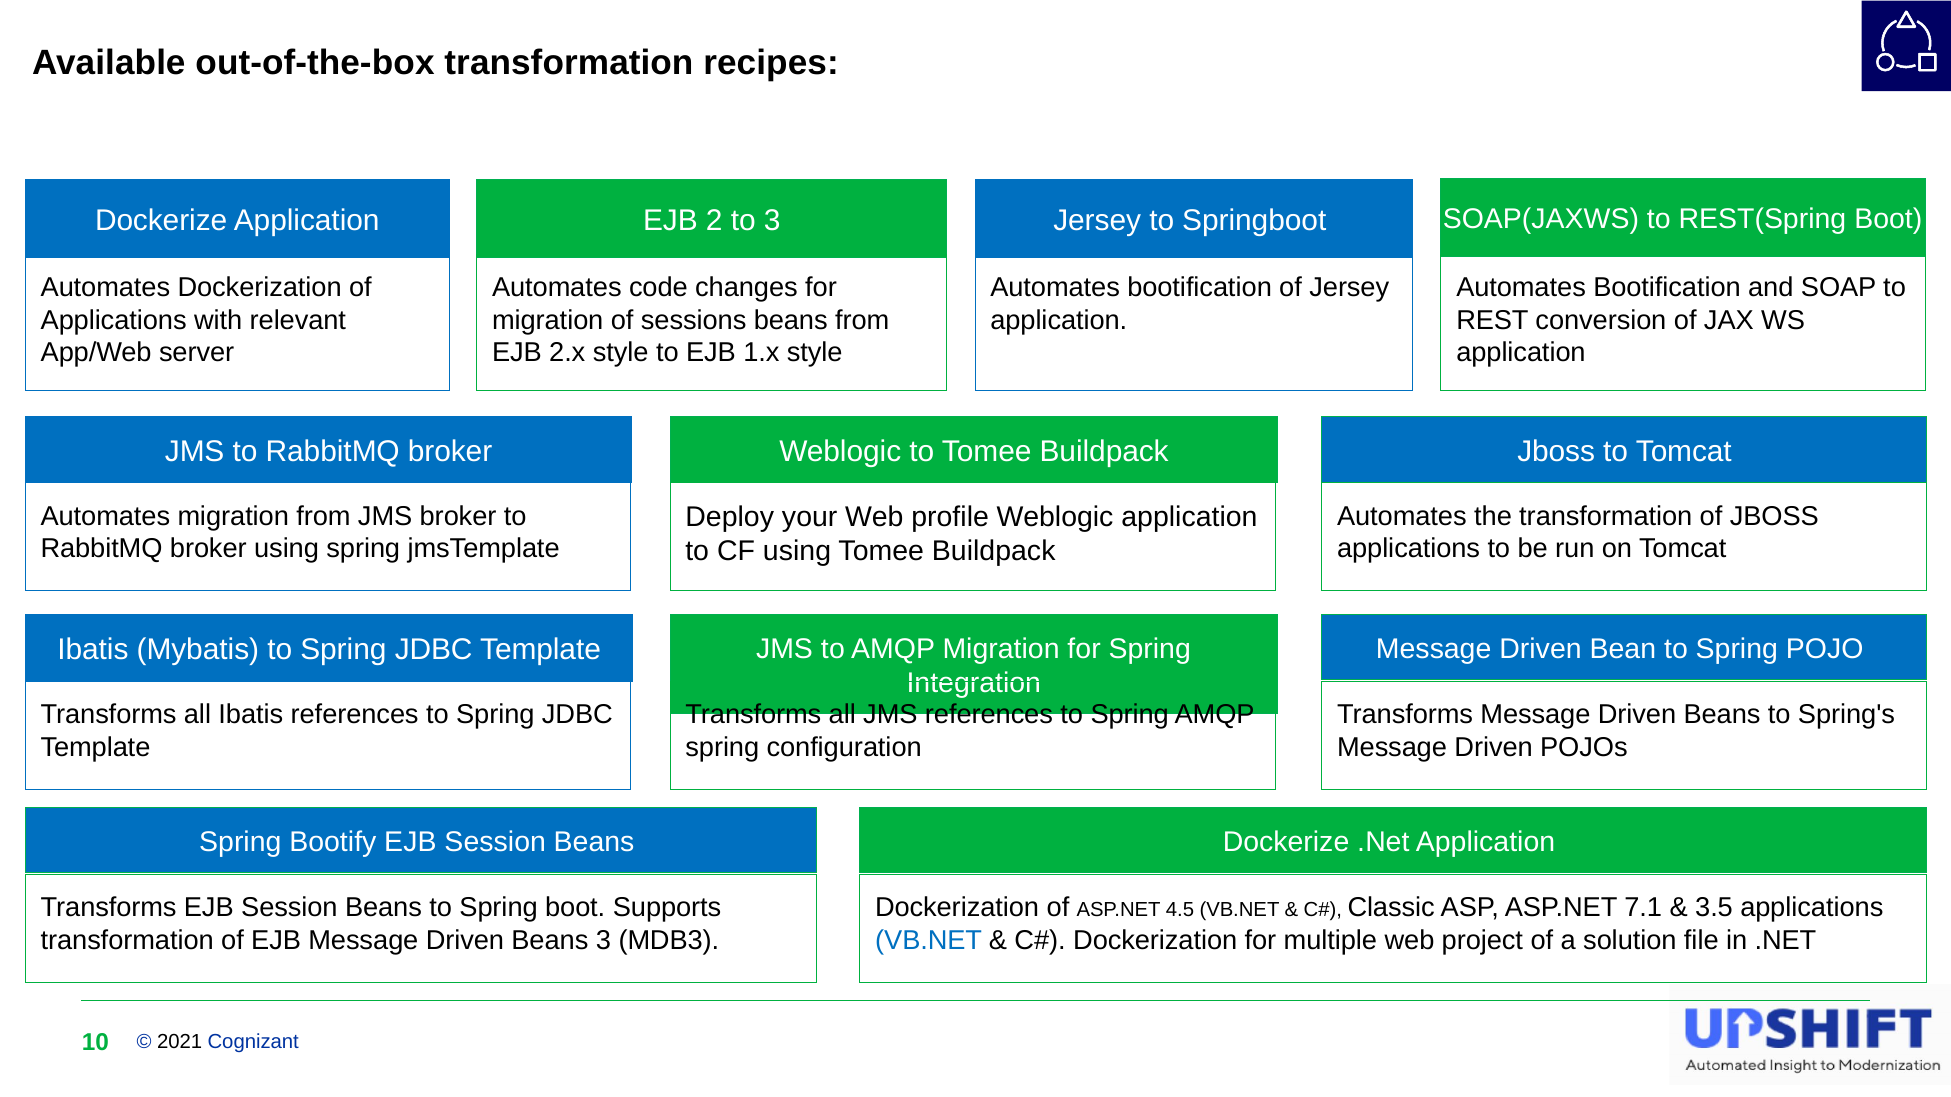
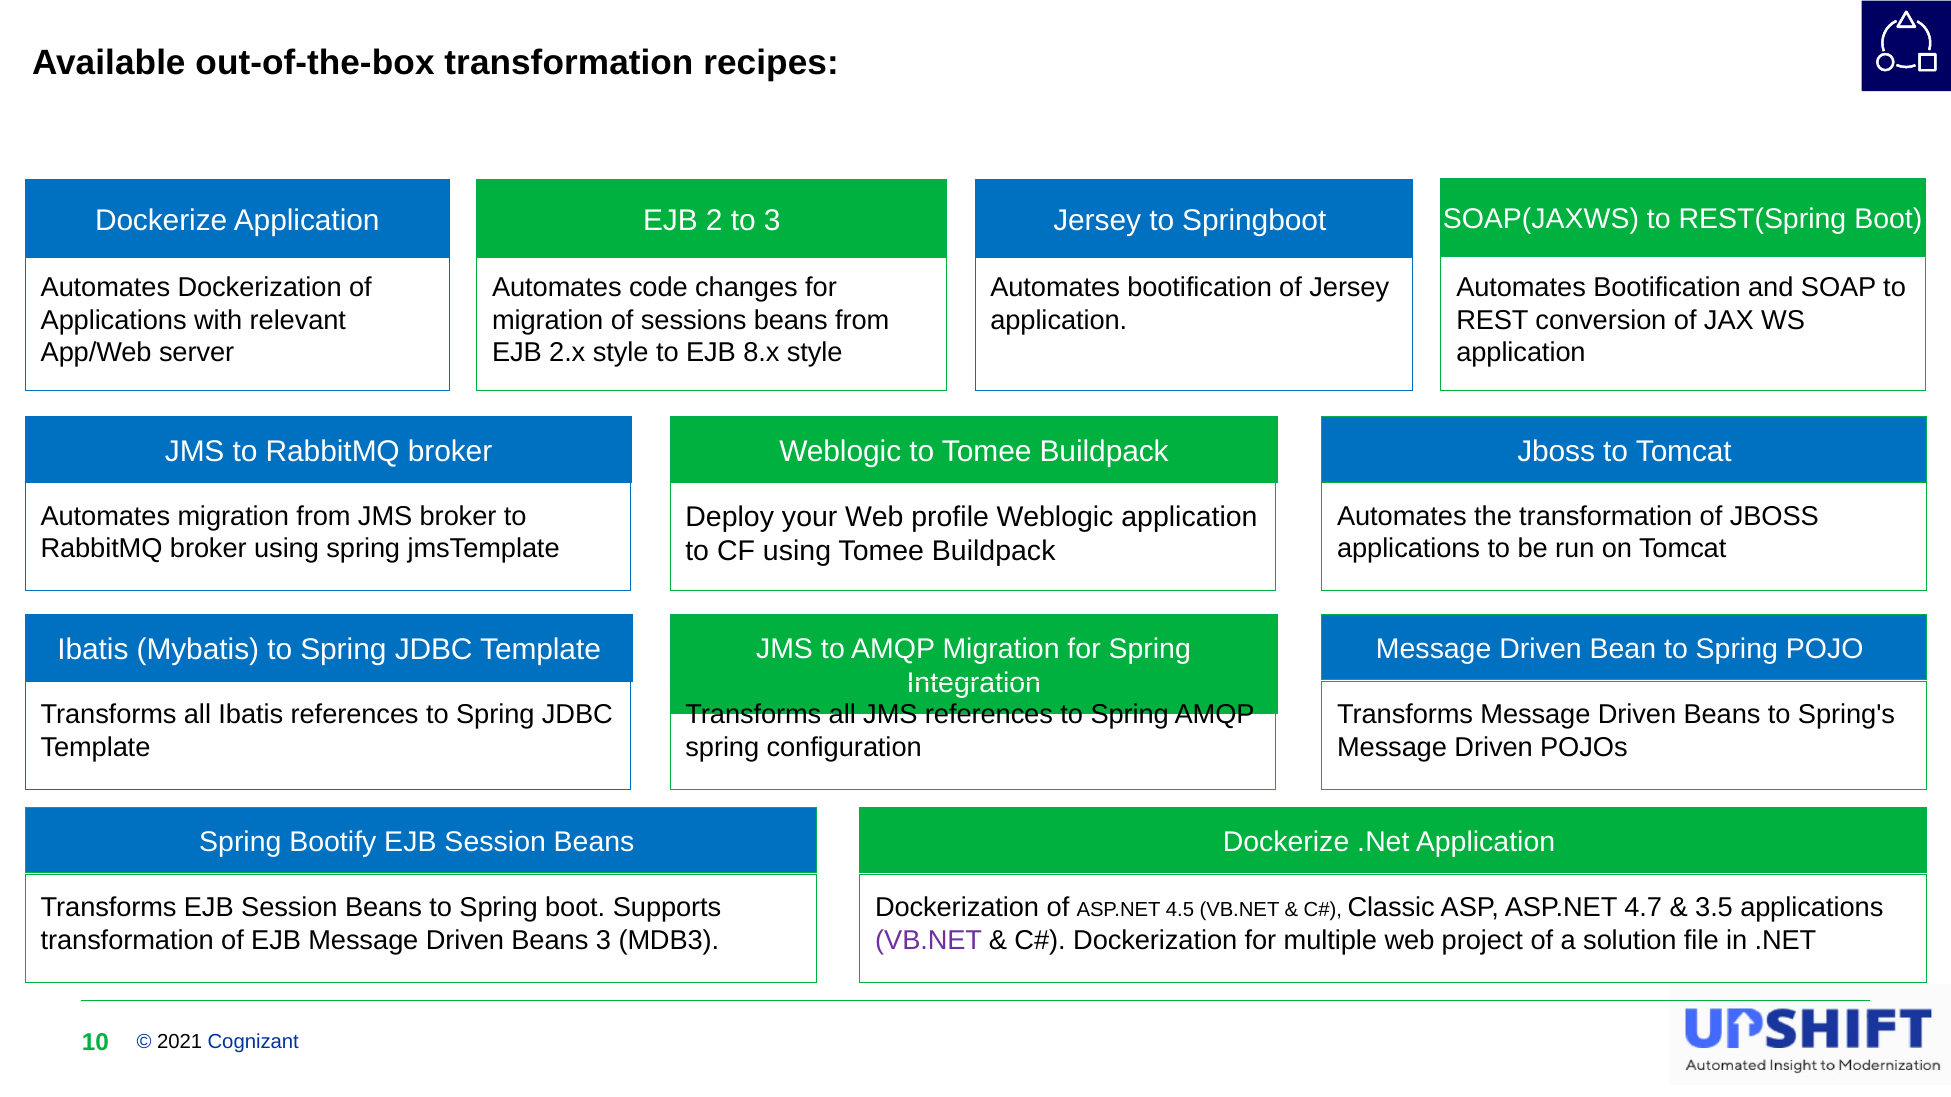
1.x: 1.x -> 8.x
7.1: 7.1 -> 4.7
VB.NET at (929, 941) colour: blue -> purple
